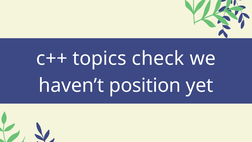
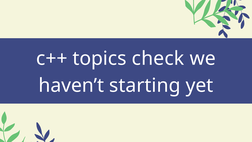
position: position -> starting
